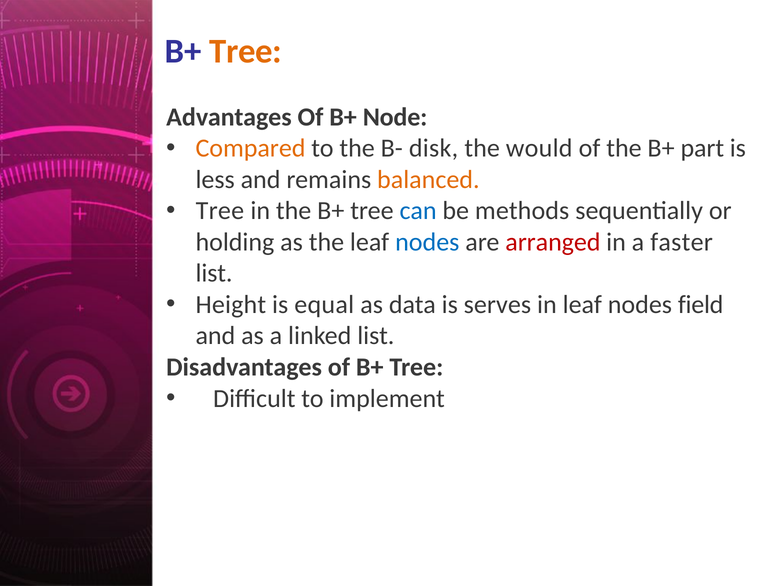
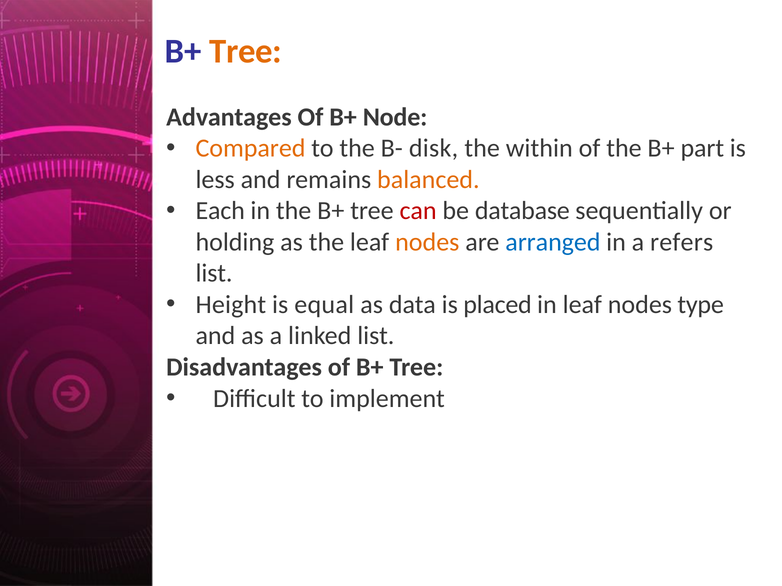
would: would -> within
Tree at (220, 211): Tree -> Each
can colour: blue -> red
methods: methods -> database
nodes at (427, 242) colour: blue -> orange
arranged colour: red -> blue
faster: faster -> refers
serves: serves -> placed
field: field -> type
